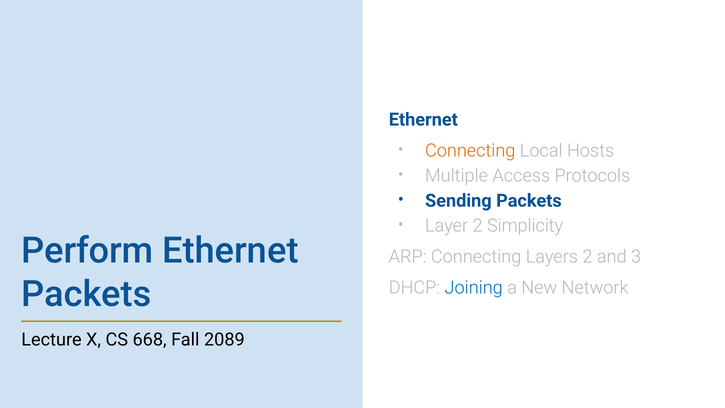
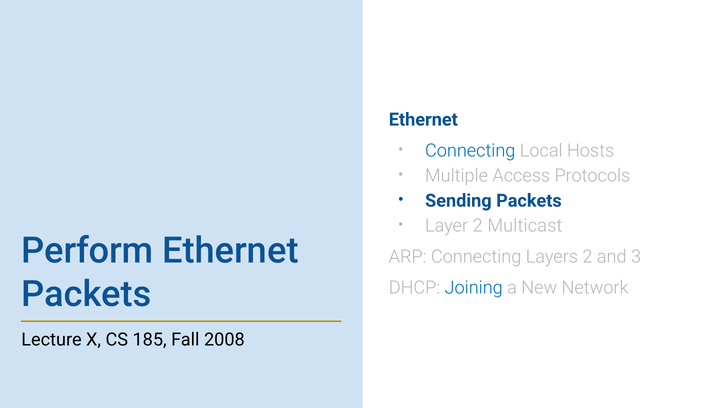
Connecting at (470, 151) colour: orange -> blue
Simplicity: Simplicity -> Multicast
668: 668 -> 185
2089: 2089 -> 2008
